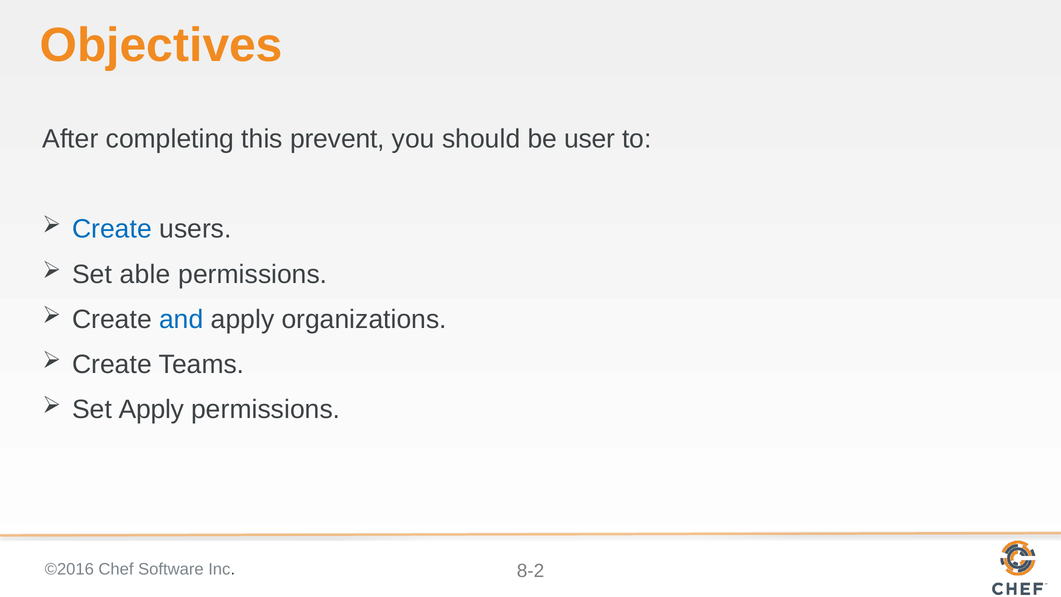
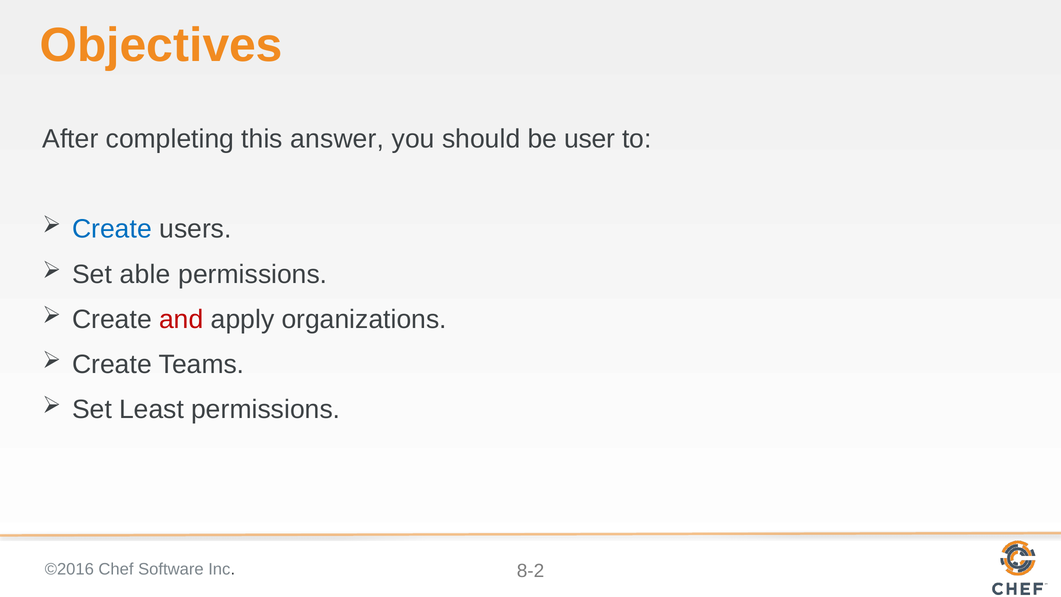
prevent: prevent -> answer
and colour: blue -> red
Set Apply: Apply -> Least
